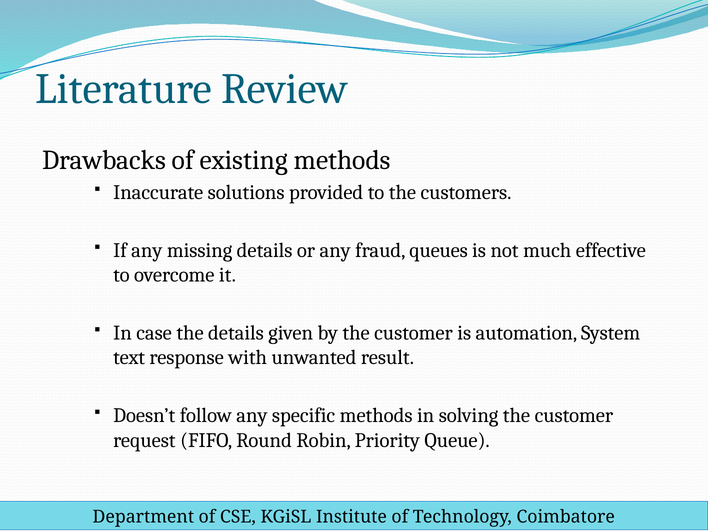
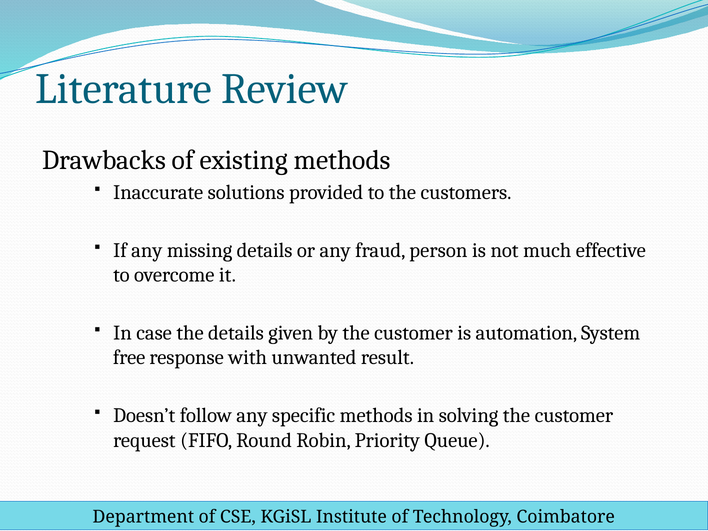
queues: queues -> person
text: text -> free
